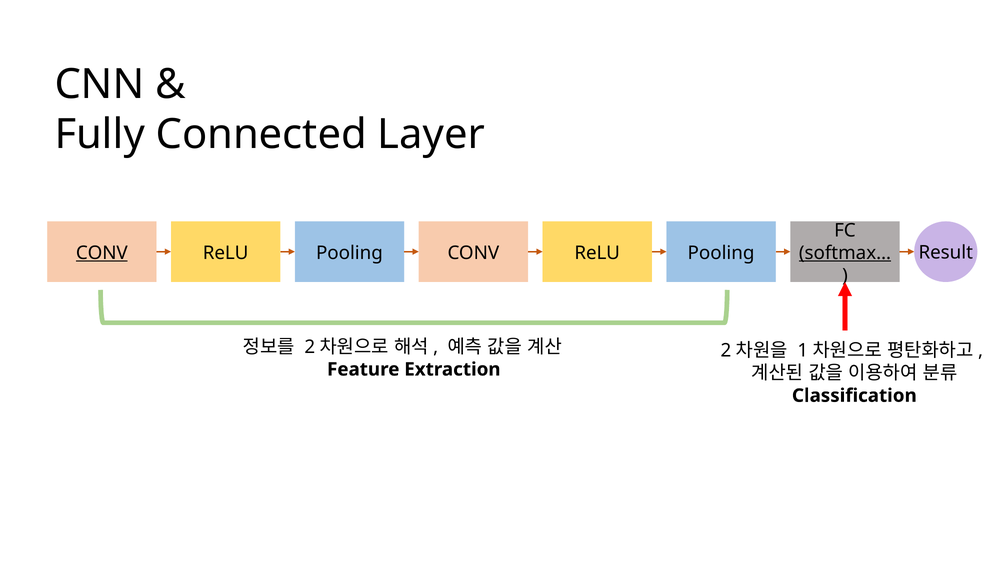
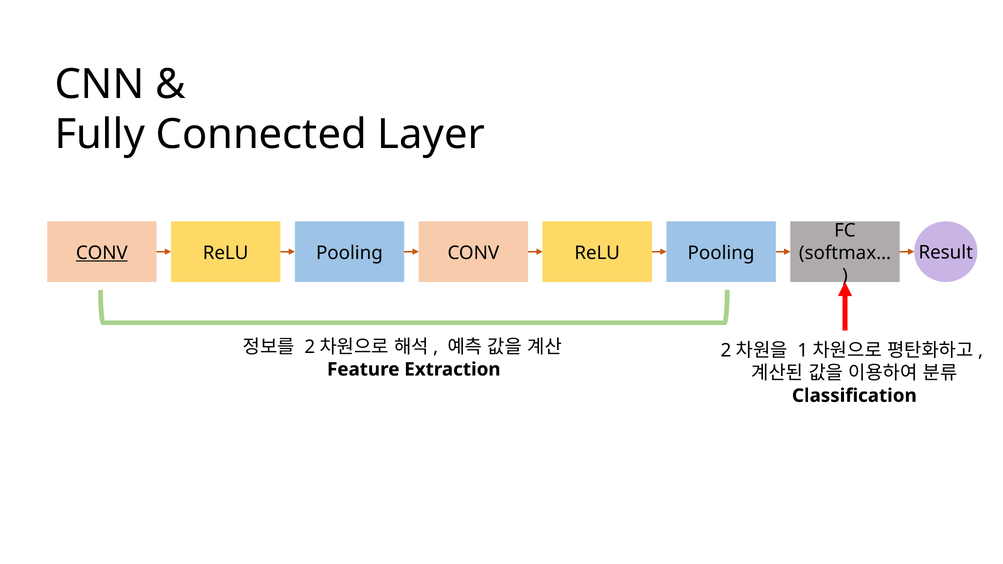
softmax… underline: present -> none
